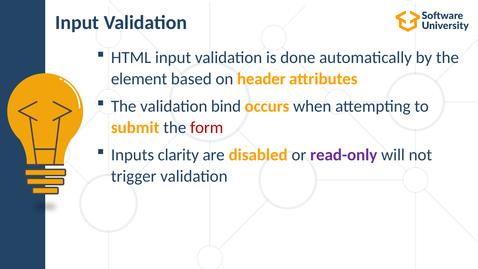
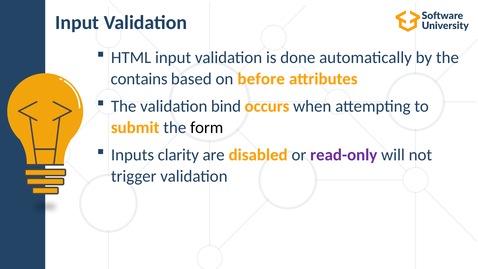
element: element -> contains
header: header -> before
form colour: red -> black
